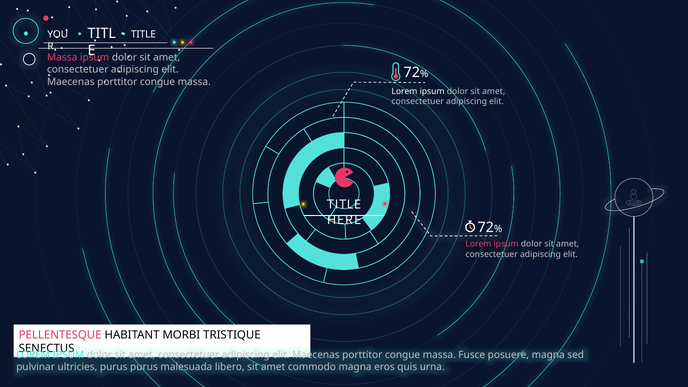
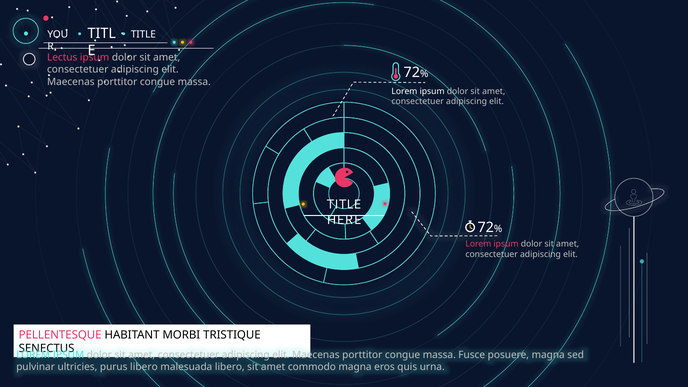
Massa at (62, 58): Massa -> Lectus
purus purus: purus -> libero
